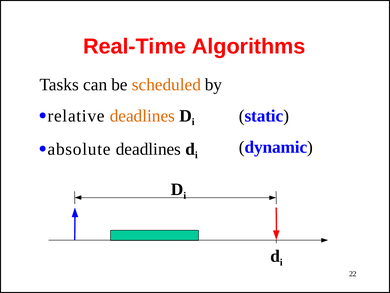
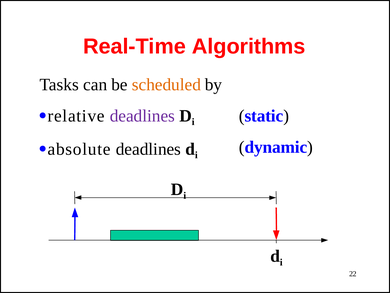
deadlines at (142, 116) colour: orange -> purple
